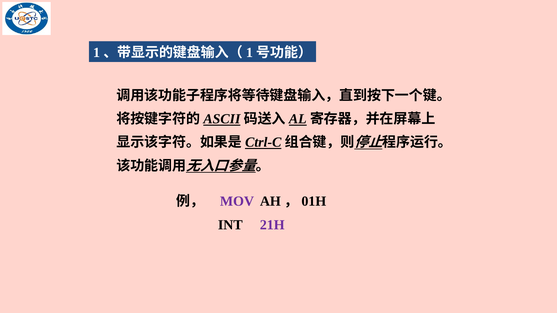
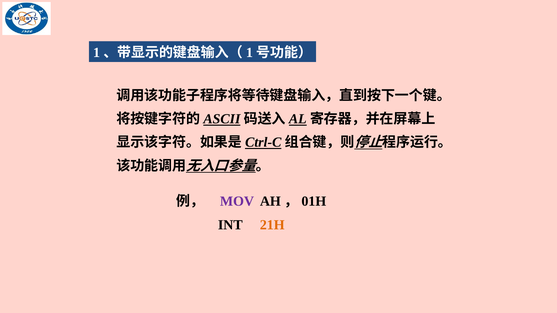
21H colour: purple -> orange
